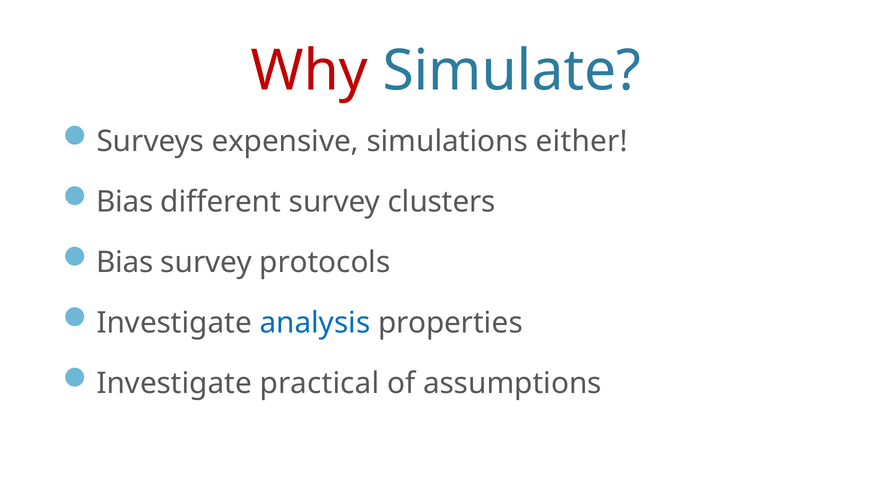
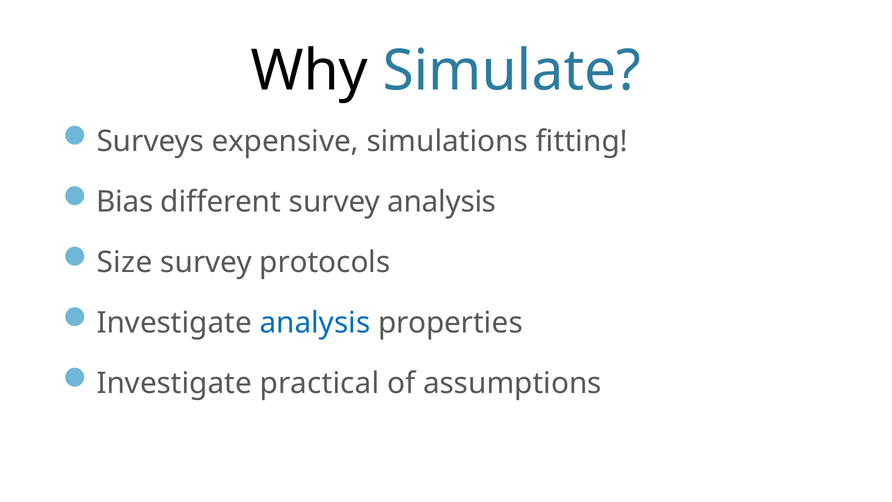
Why colour: red -> black
either: either -> fitting
survey clusters: clusters -> analysis
Bias at (125, 262): Bias -> Size
